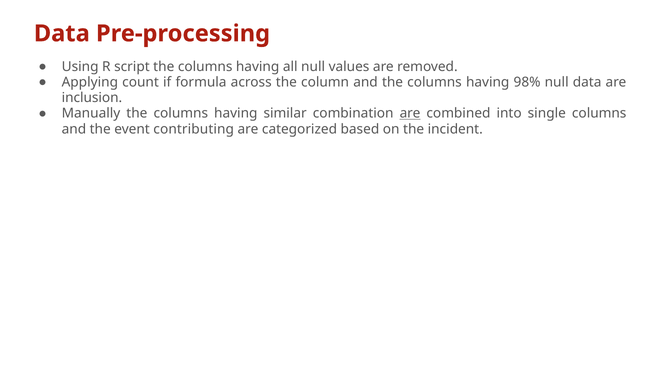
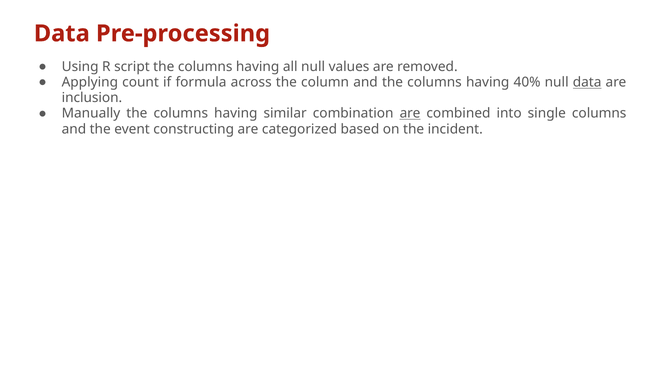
98%: 98% -> 40%
data at (587, 82) underline: none -> present
contributing: contributing -> constructing
